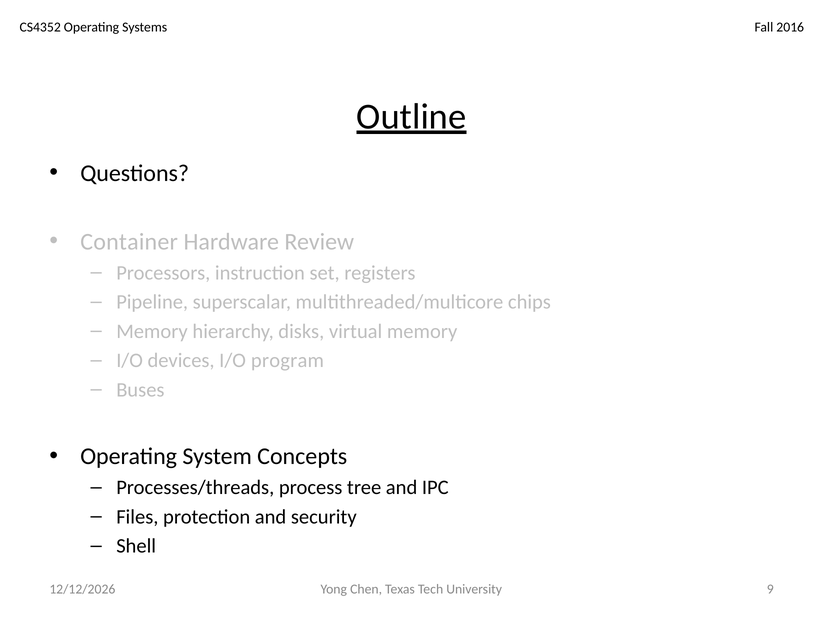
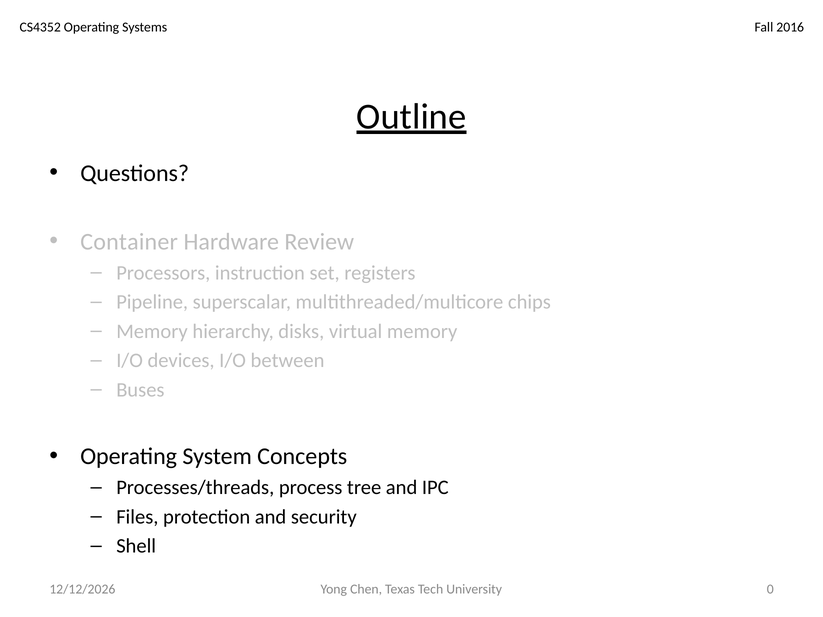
program: program -> between
9: 9 -> 0
